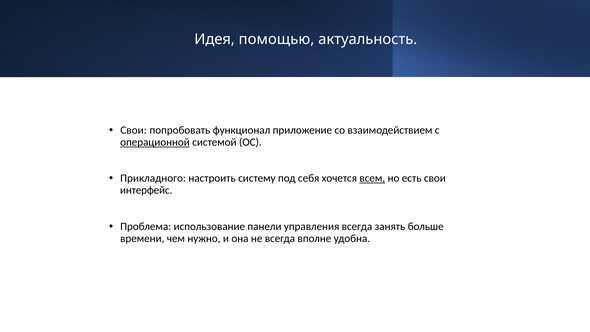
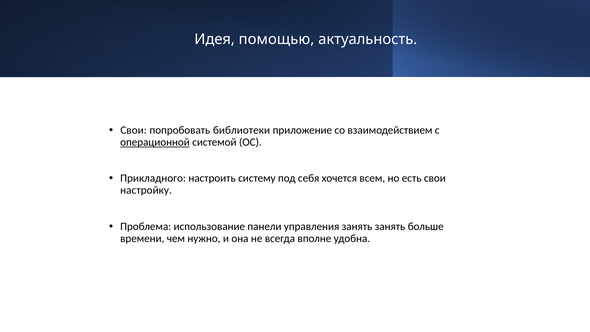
функционал: функционал -> библиотеки
всем underline: present -> none
интерфейс: интерфейс -> настройку
управления всегда: всегда -> занять
